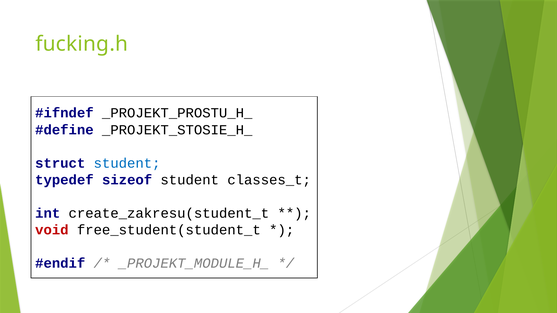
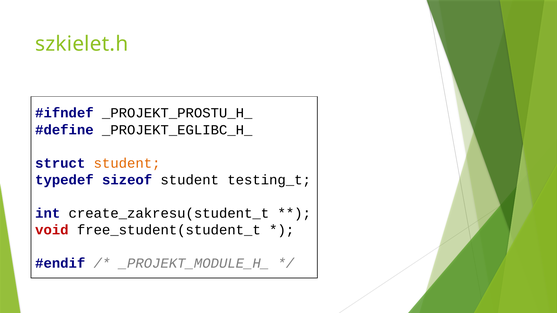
fucking.h: fucking.h -> szkielet.h
_PROJEKT_STOSIE_H_: _PROJEKT_STOSIE_H_ -> _PROJEKT_EGLIBC_H_
student at (127, 163) colour: blue -> orange
classes_t: classes_t -> testing_t
